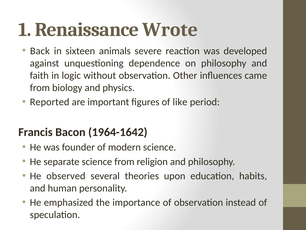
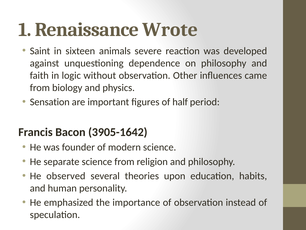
Back: Back -> Saint
Reported: Reported -> Sensation
like: like -> half
1964-1642: 1964-1642 -> 3905-1642
